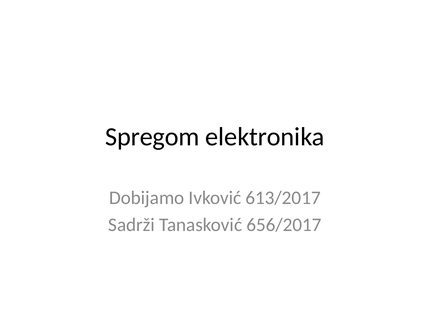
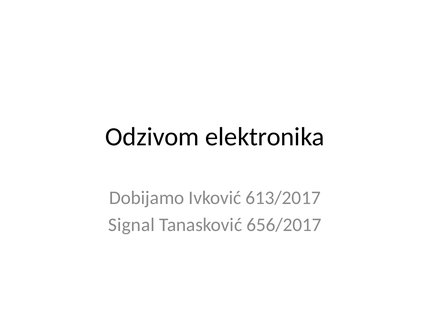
Spregom: Spregom -> Odzivom
Sadrži: Sadrži -> Signal
